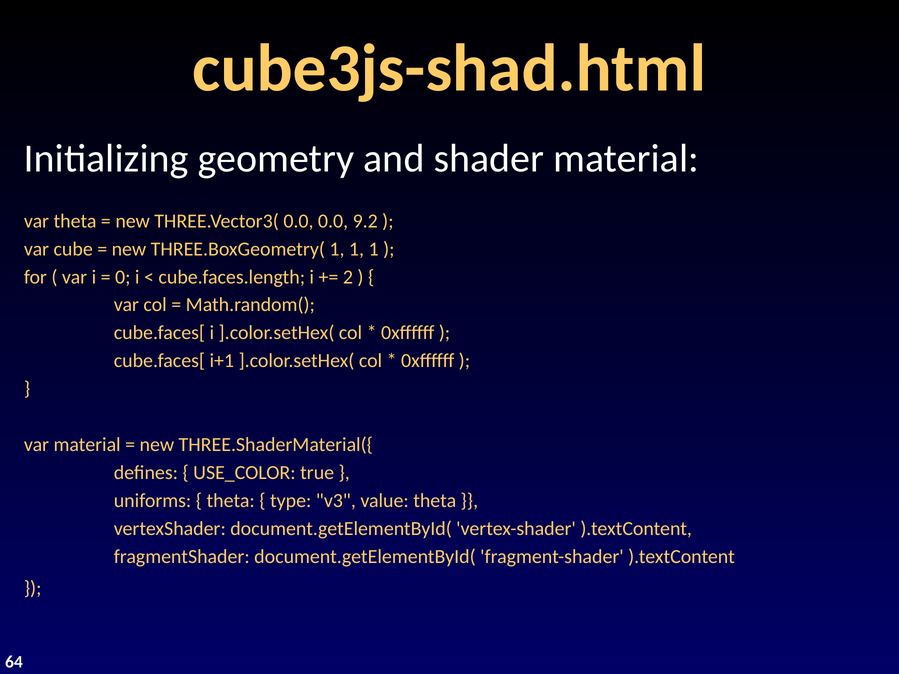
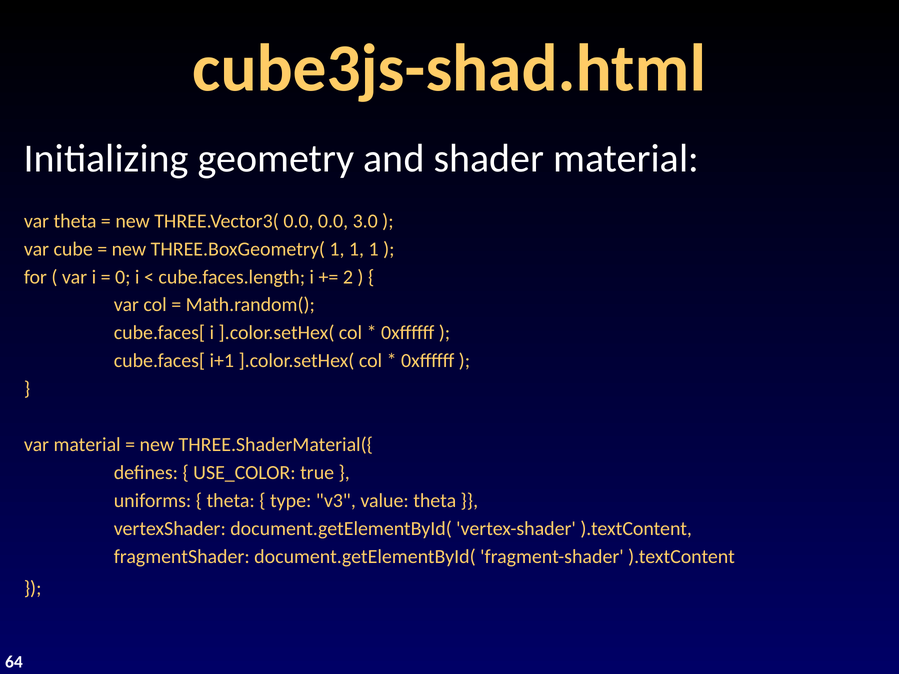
9.2: 9.2 -> 3.0
